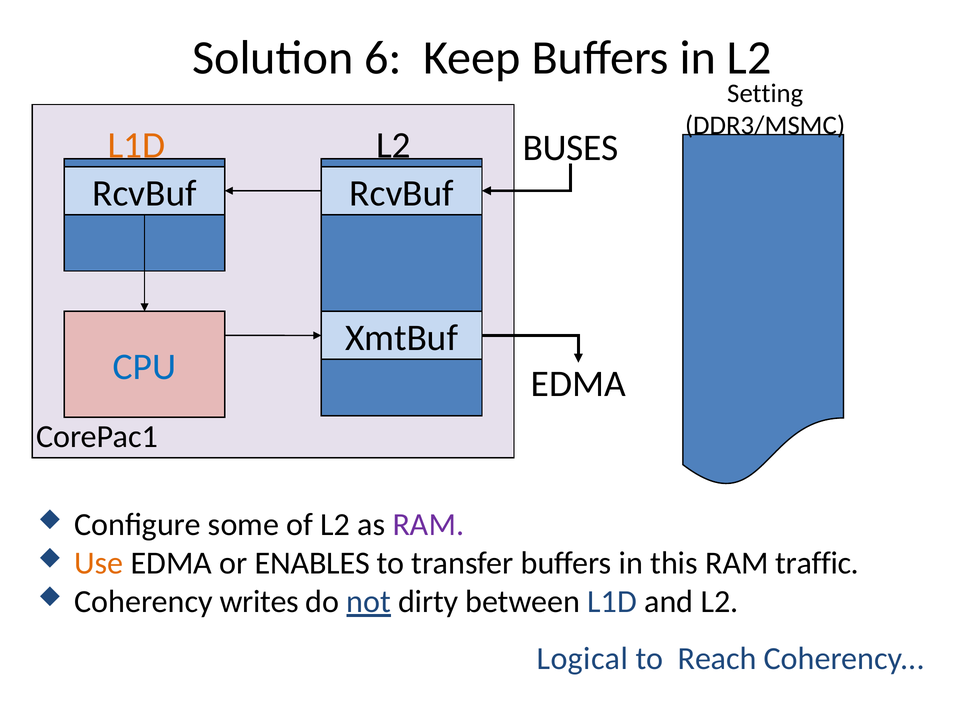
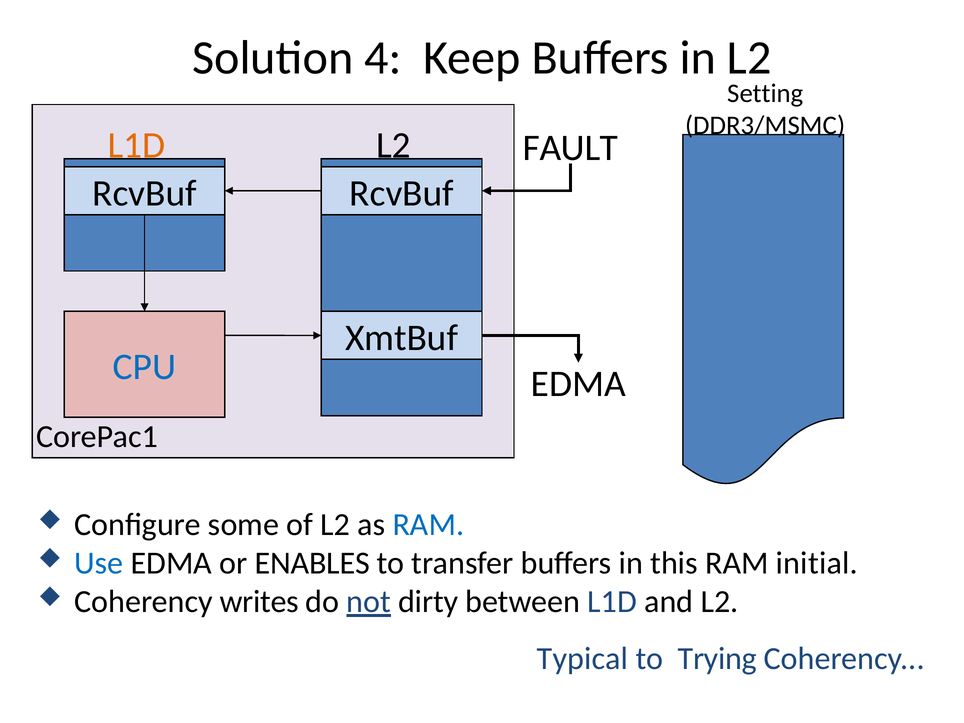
6: 6 -> 4
BUSES: BUSES -> FAULT
RAM at (428, 525) colour: purple -> blue
Use colour: orange -> blue
traffic: traffic -> initial
Logical: Logical -> Typical
Reach: Reach -> Trying
